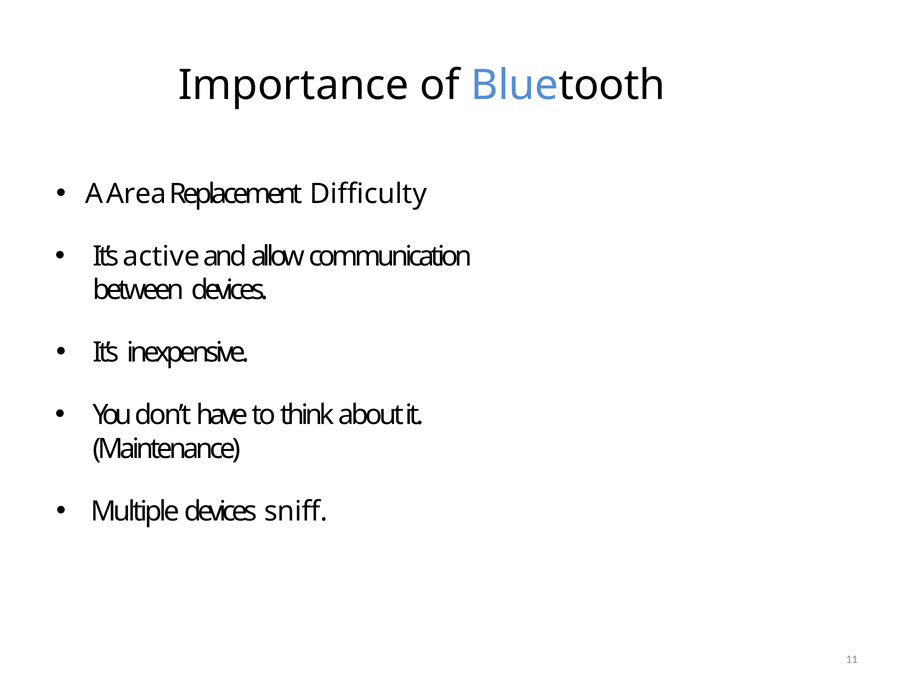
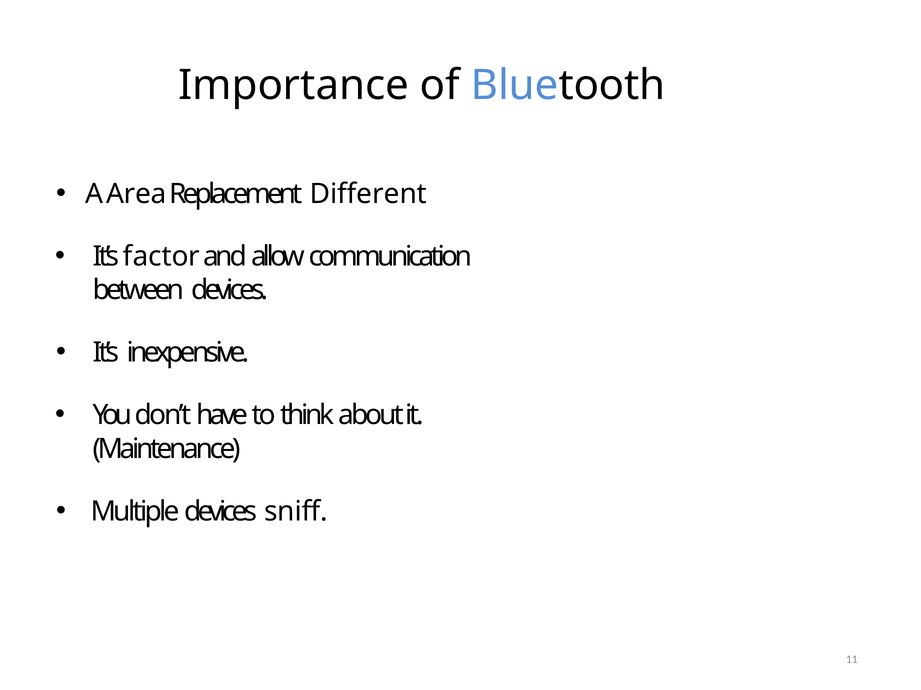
Difficulty: Difficulty -> Different
active: active -> factor
